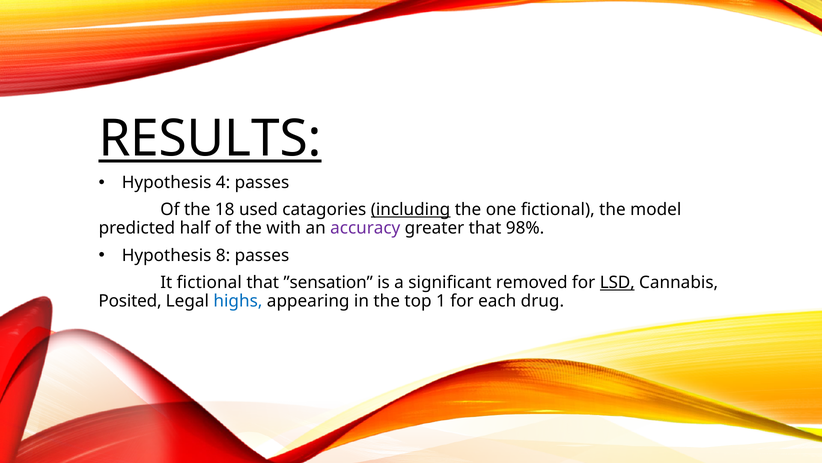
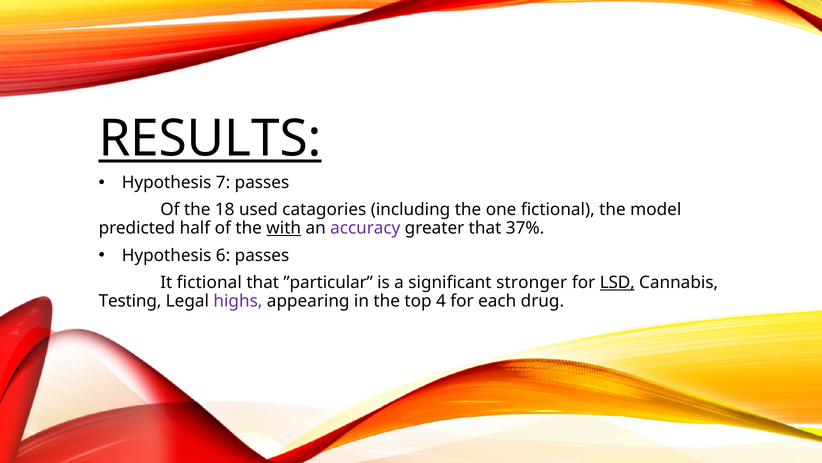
4: 4 -> 7
including underline: present -> none
with underline: none -> present
98%: 98% -> 37%
8: 8 -> 6
”sensation: ”sensation -> ”particular
removed: removed -> stronger
Posited: Posited -> Testing
highs colour: blue -> purple
1: 1 -> 4
